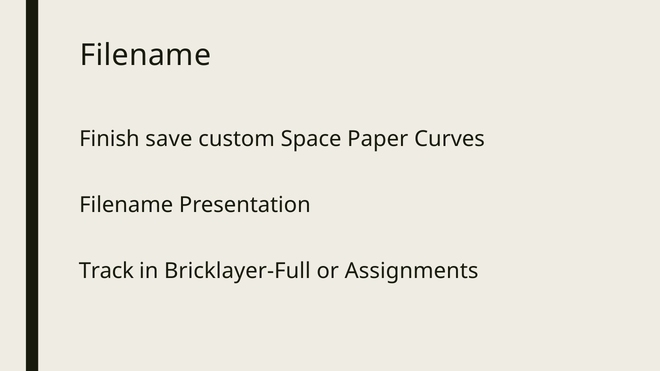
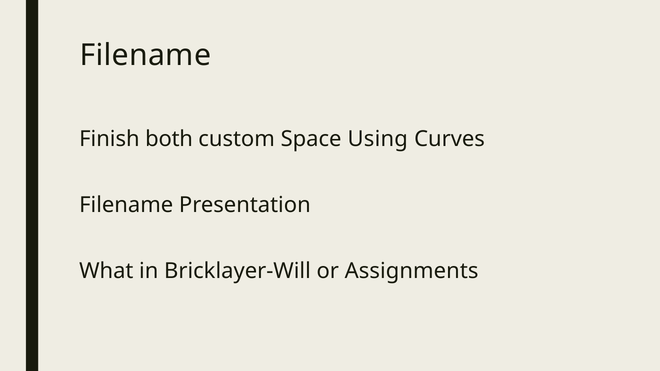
save: save -> both
Paper: Paper -> Using
Track: Track -> What
Bricklayer-Full: Bricklayer-Full -> Bricklayer-Will
